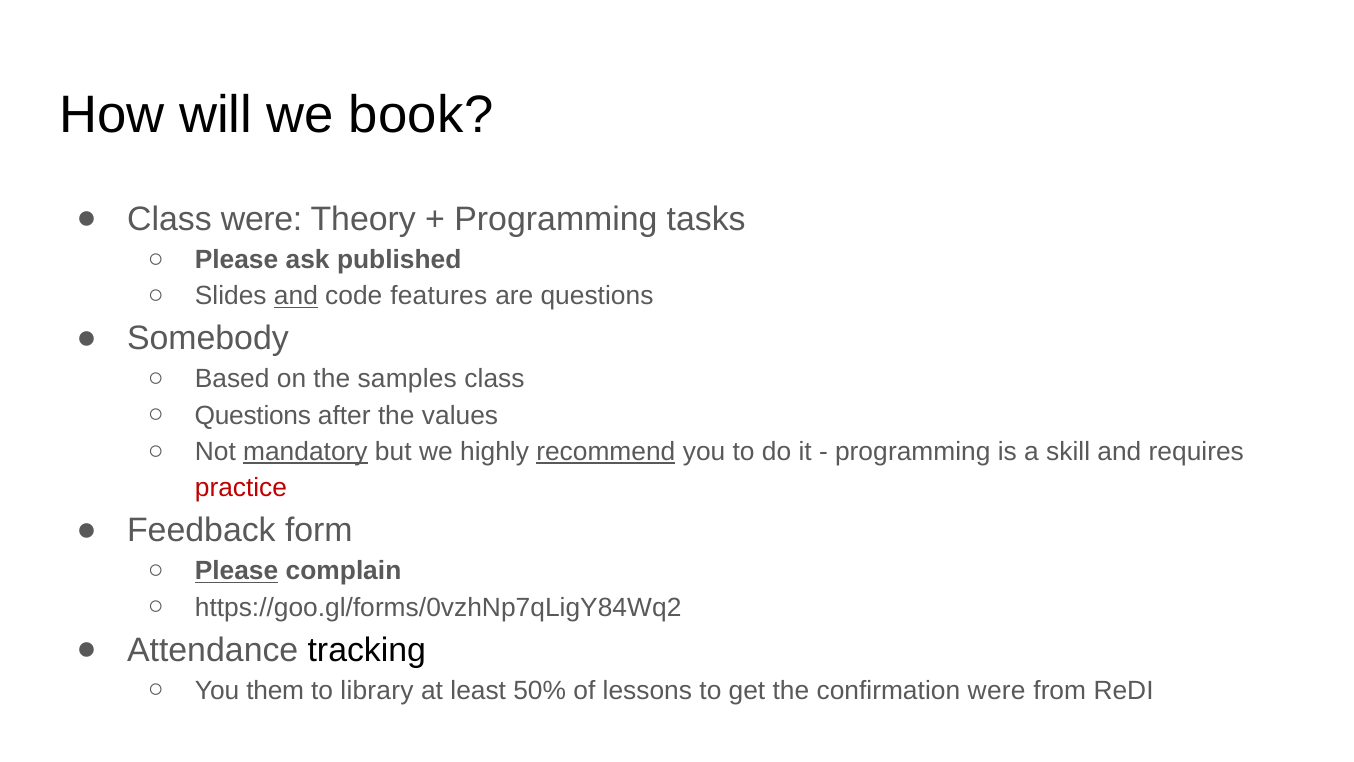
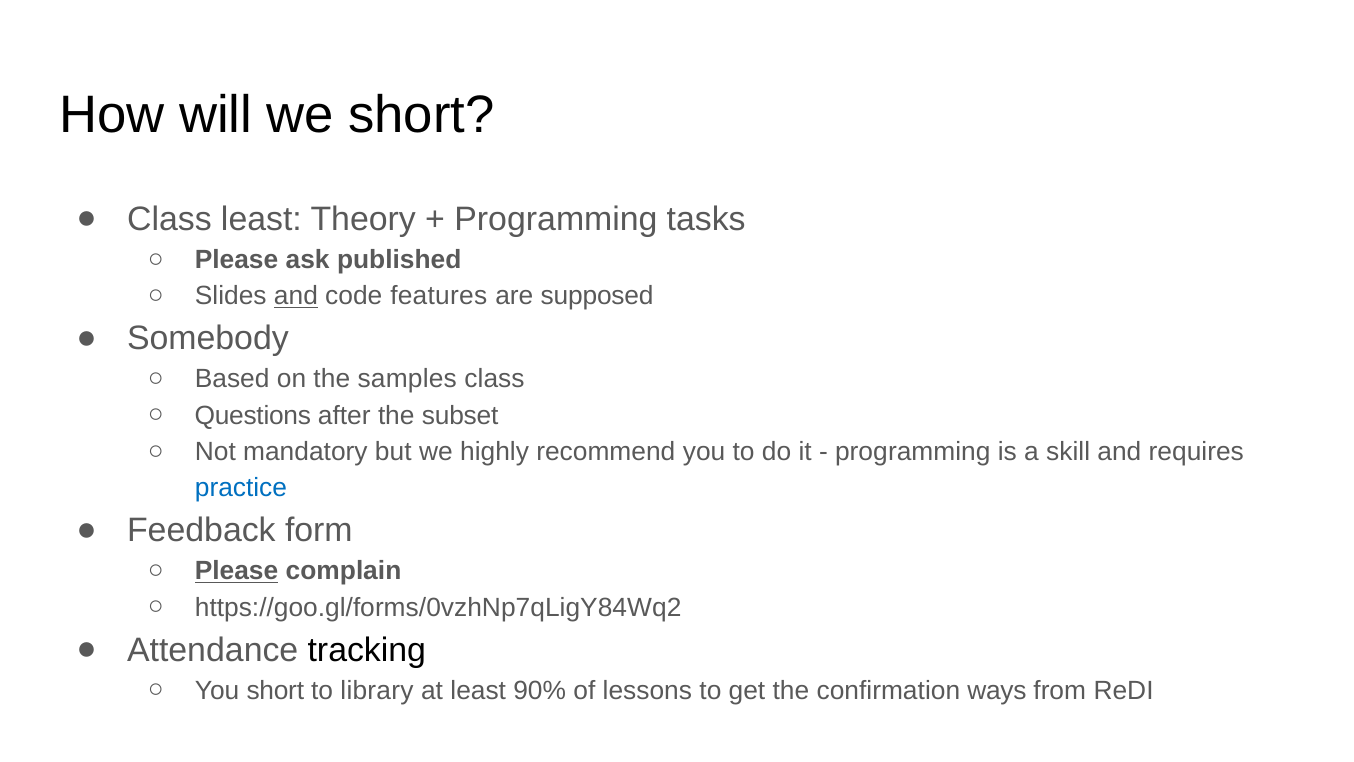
we book: book -> short
Class were: were -> least
are questions: questions -> supposed
values: values -> subset
mandatory underline: present -> none
recommend underline: present -> none
practice colour: red -> blue
You them: them -> short
50%: 50% -> 90%
confirmation were: were -> ways
